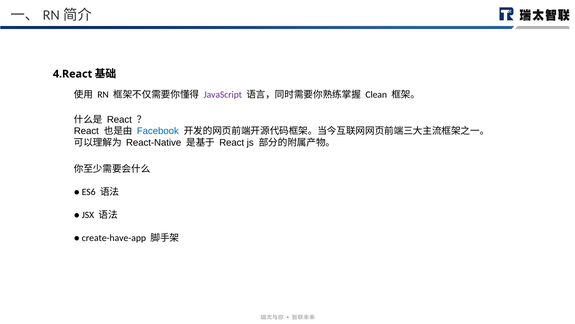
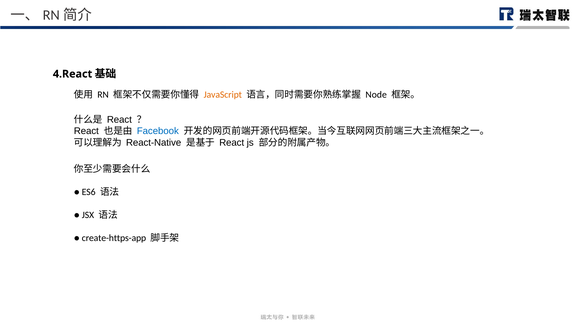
JavaScript colour: purple -> orange
Clean: Clean -> Node
create-have-app: create-have-app -> create-https-app
